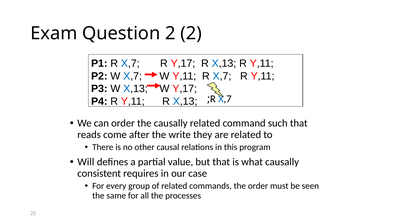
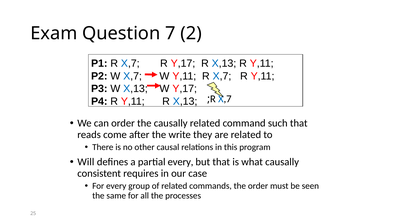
2: 2 -> 7
partial value: value -> every
